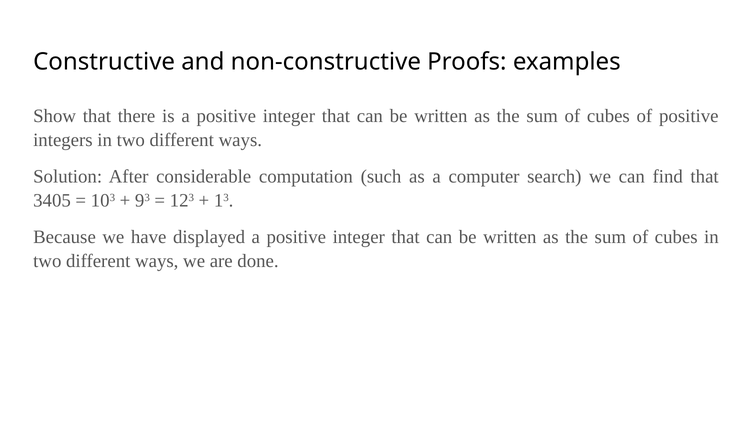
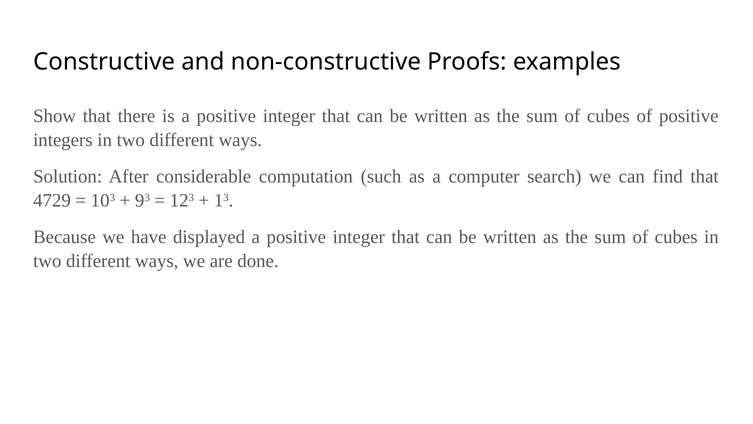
3405: 3405 -> 4729
